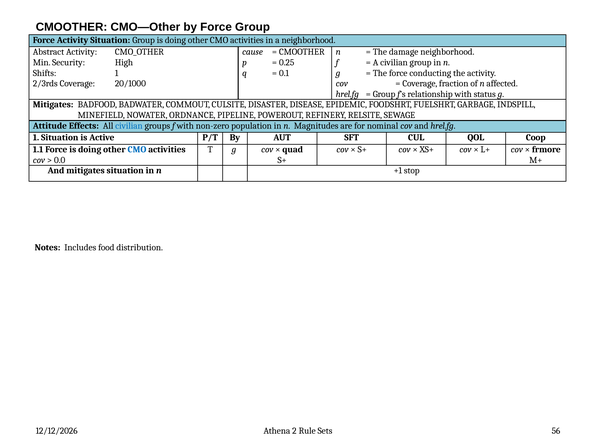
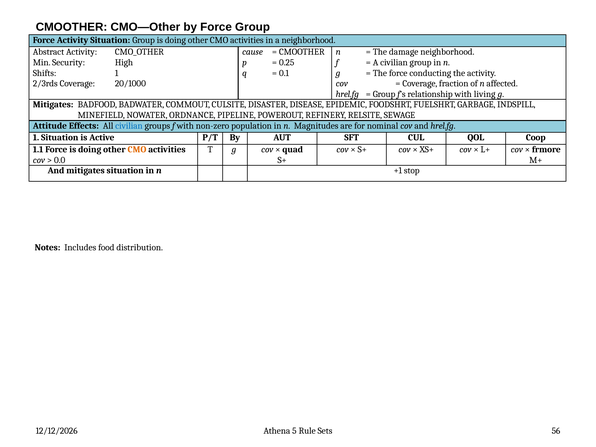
status: status -> living
CMO at (137, 150) colour: blue -> orange
2: 2 -> 5
